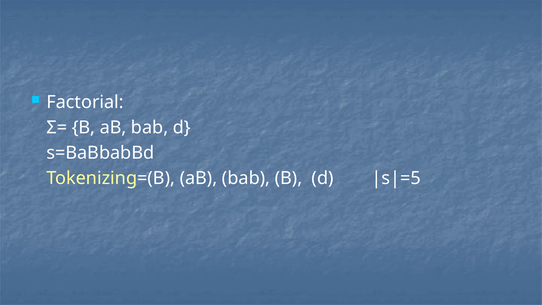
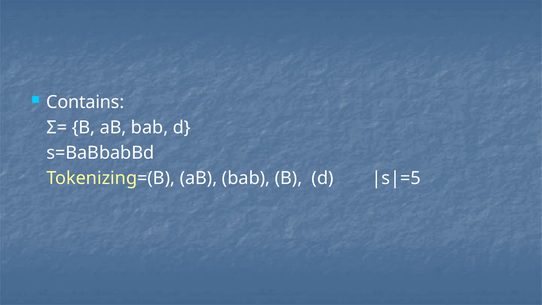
Factorial: Factorial -> Contains
